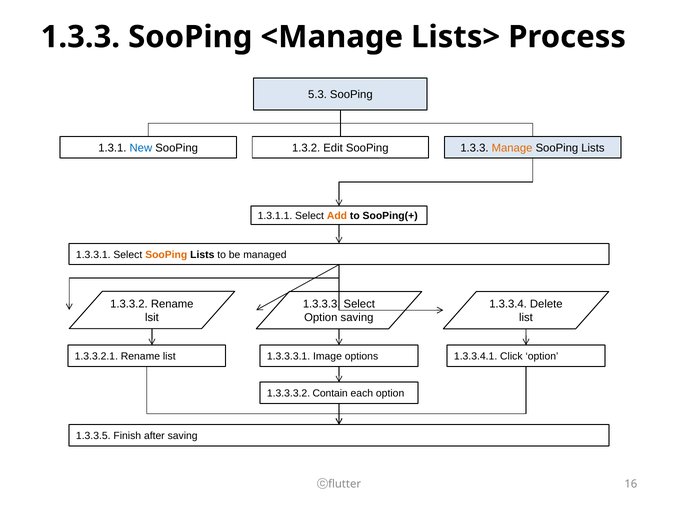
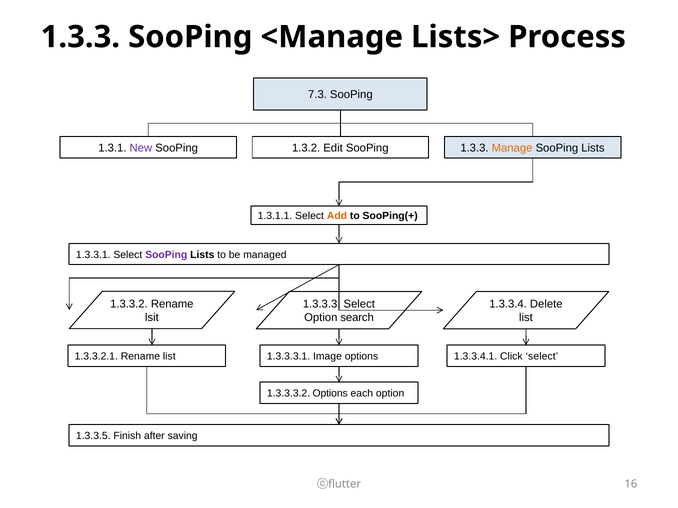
5.3: 5.3 -> 7.3
New colour: blue -> purple
SooPing at (166, 255) colour: orange -> purple
Option saving: saving -> search
Click option: option -> select
1.3.3.3.2 Contain: Contain -> Options
